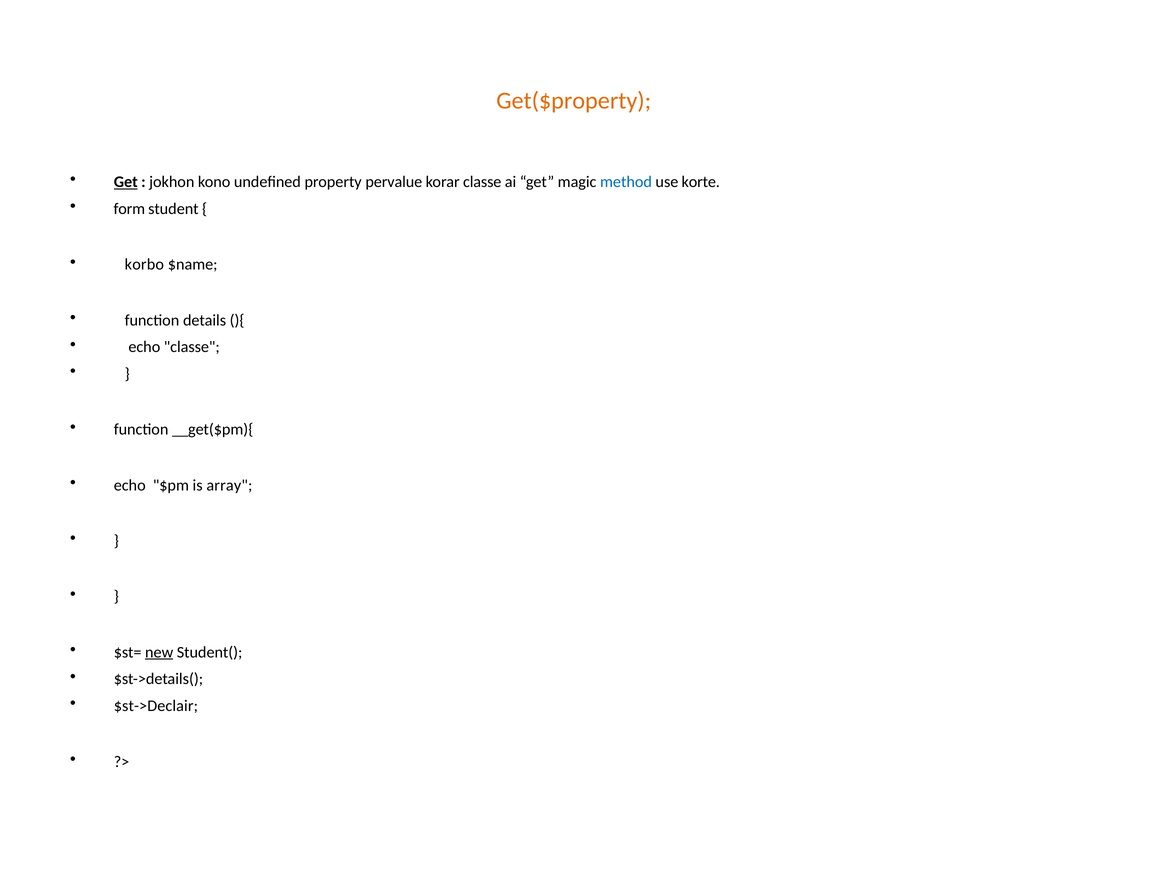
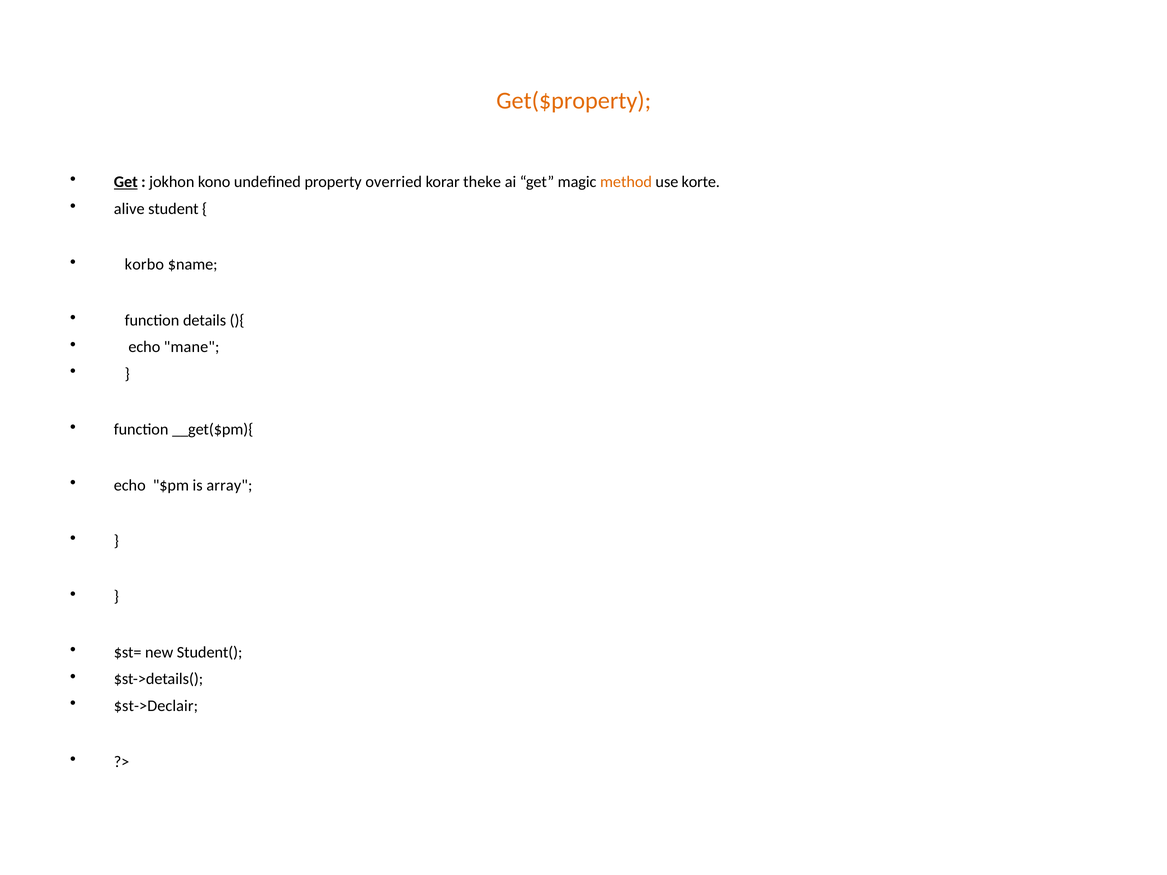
pervalue: pervalue -> overried
korar classe: classe -> theke
method colour: blue -> orange
form: form -> alive
echo classe: classe -> mane
new underline: present -> none
